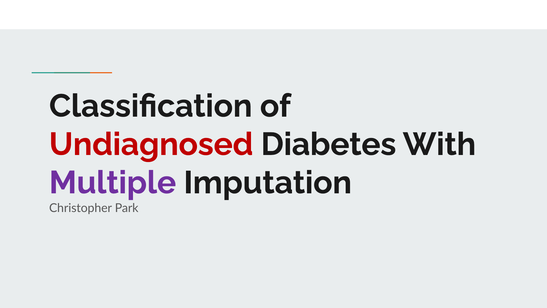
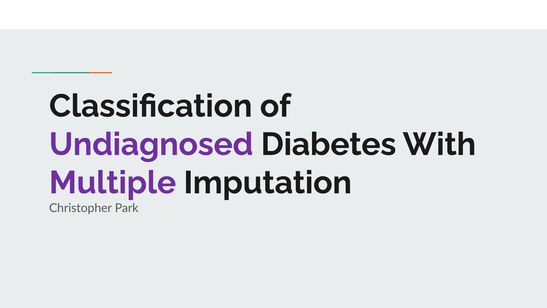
Undiagnosed colour: red -> purple
